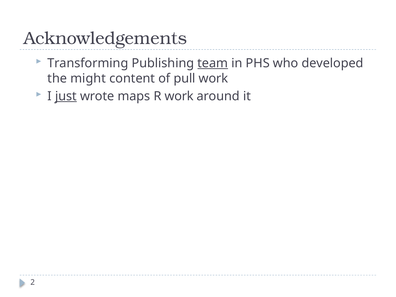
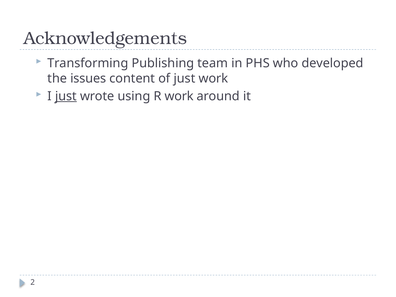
team underline: present -> none
might: might -> issues
of pull: pull -> just
maps: maps -> using
